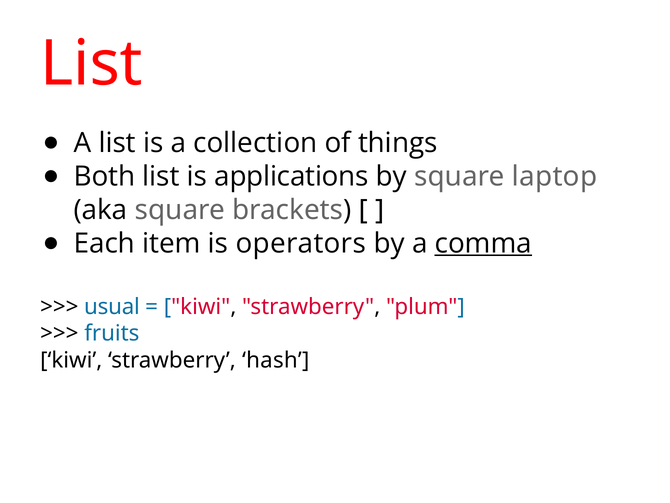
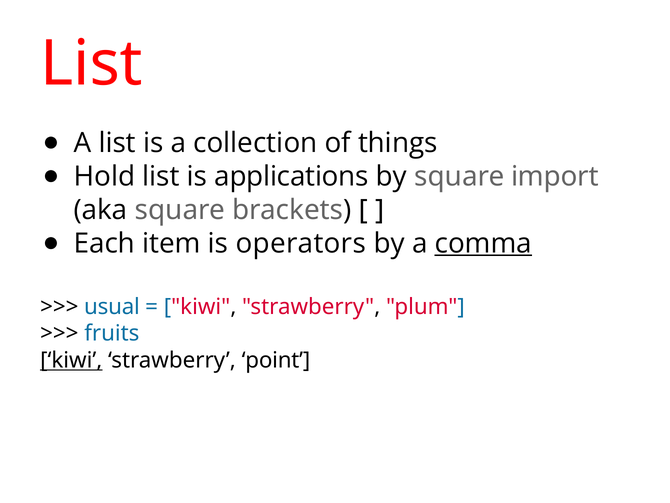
Both: Both -> Hold
laptop: laptop -> import
kiwi at (71, 360) underline: none -> present
hash: hash -> point
